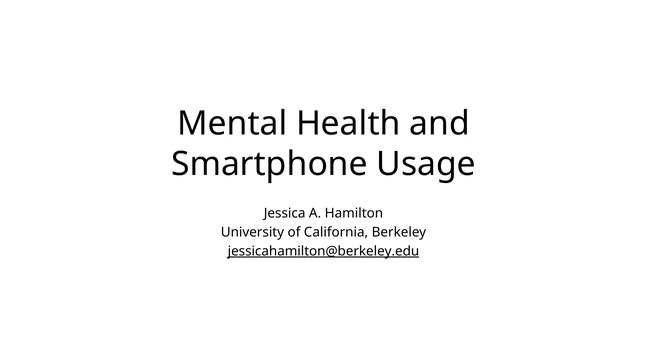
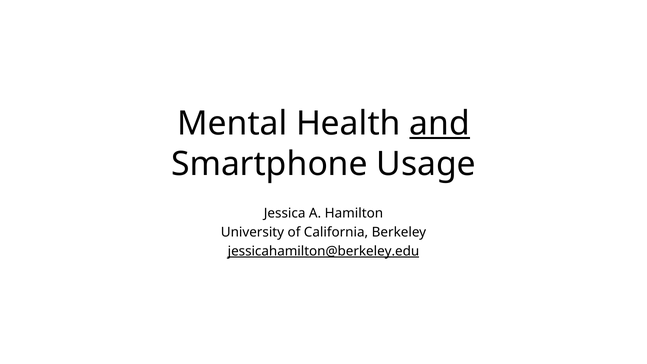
and underline: none -> present
